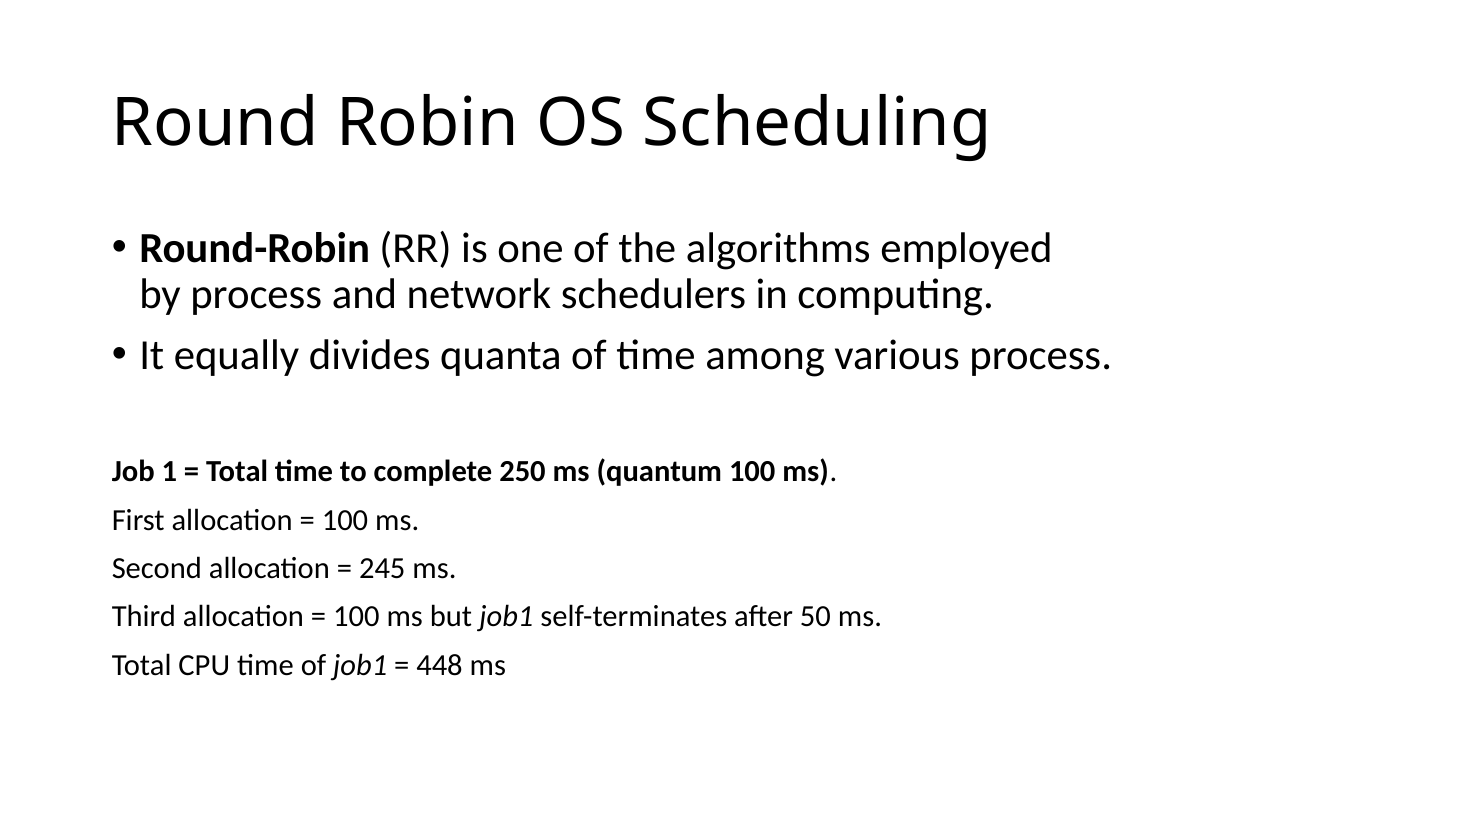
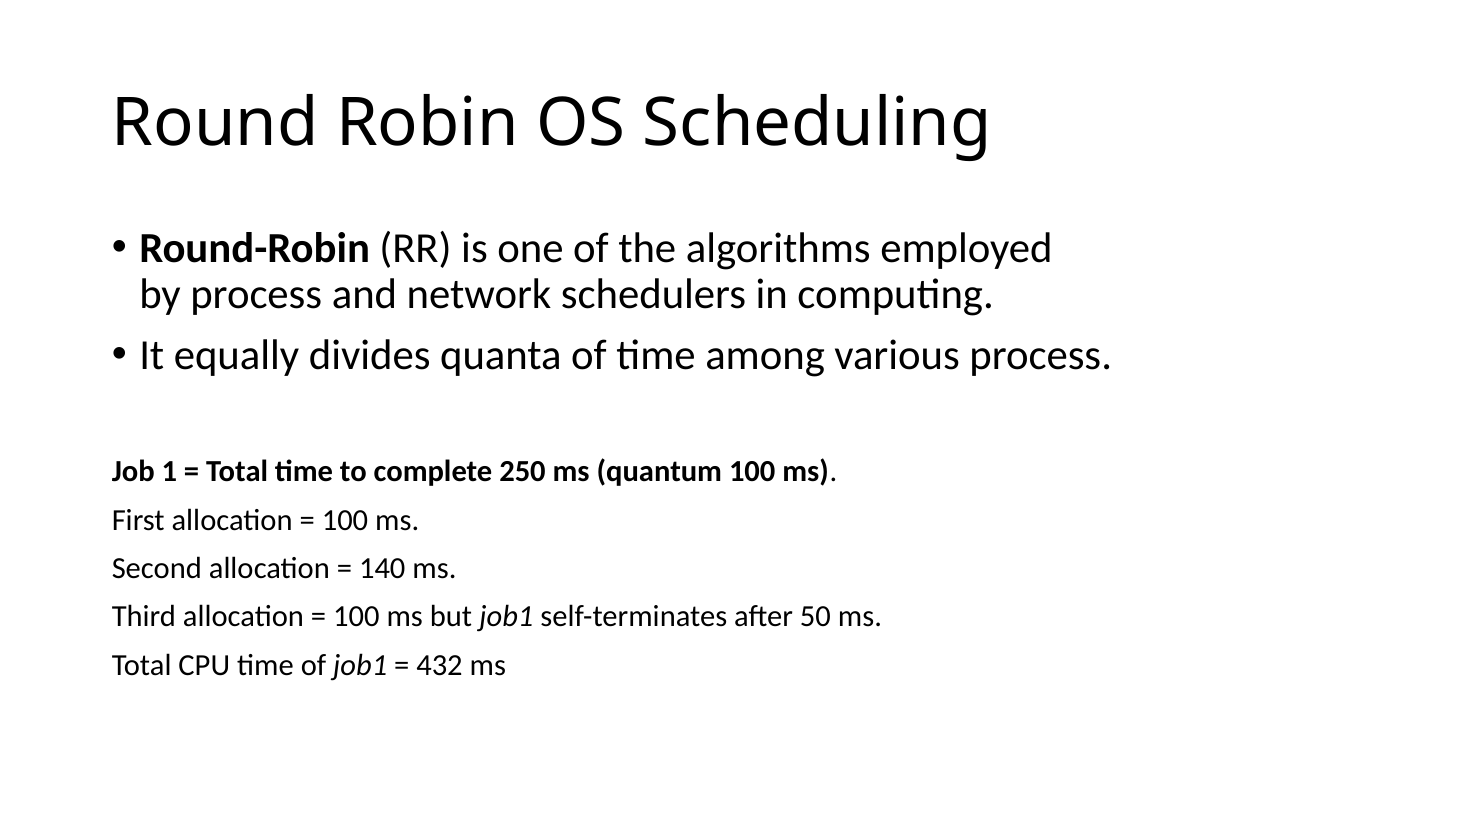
245: 245 -> 140
448: 448 -> 432
